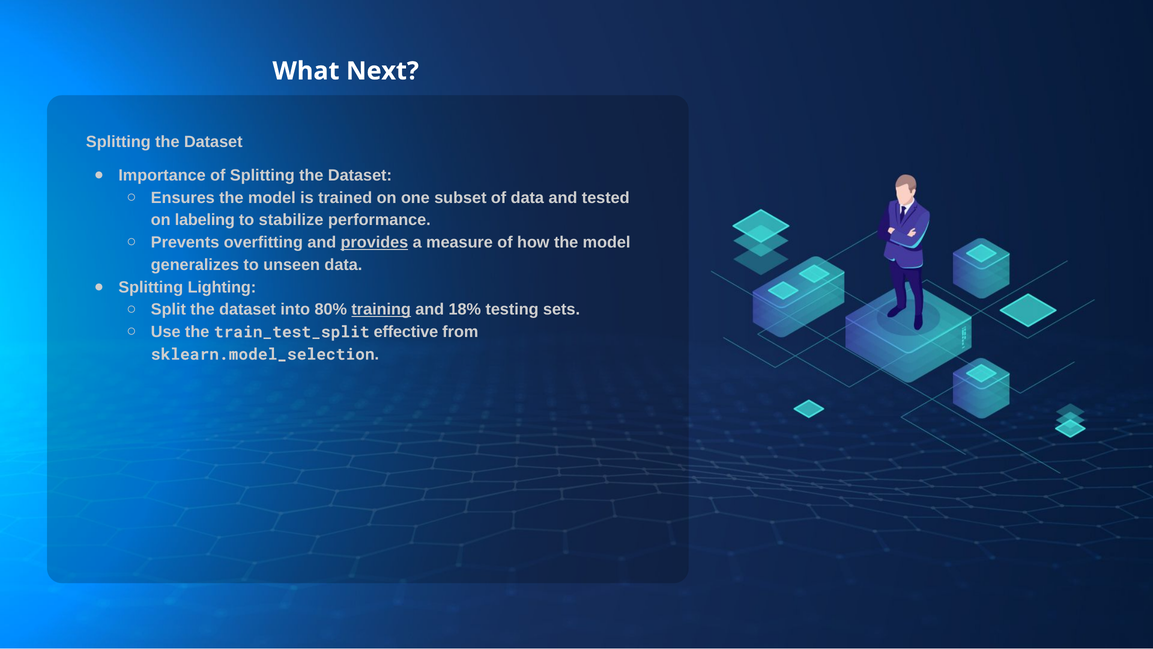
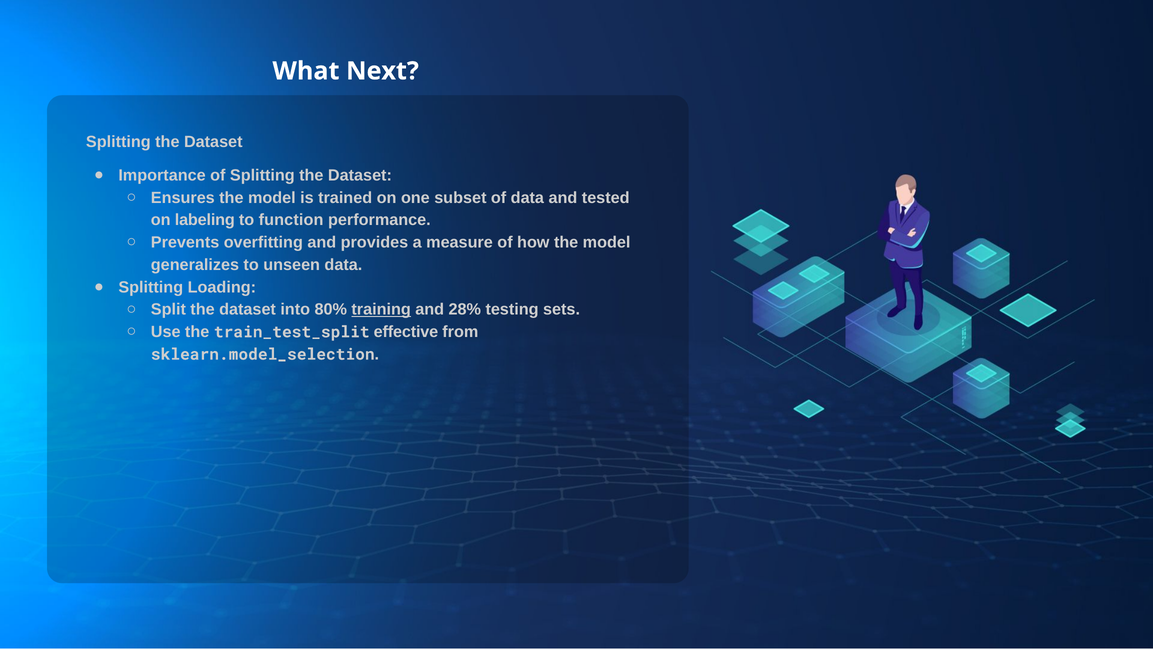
stabilize: stabilize -> function
provides underline: present -> none
Lighting: Lighting -> Loading
18%: 18% -> 28%
